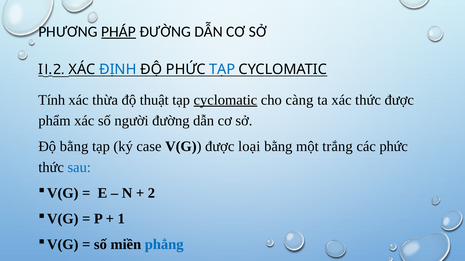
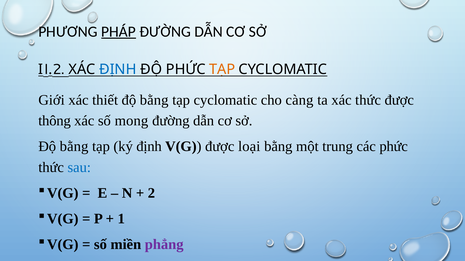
TẠP at (222, 70) colour: blue -> orange
Tính: Tính -> Giới
thừa: thừa -> thiết
thuật at (154, 100): thuật -> bằng
cyclomatic at (225, 100) underline: present -> none
phẩm: phẩm -> thông
người: người -> mong
ký case: case -> định
trắng: trắng -> trung
phẳng colour: blue -> purple
